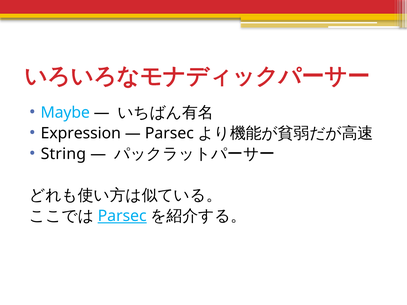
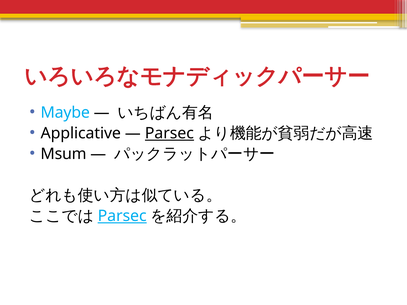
Expression: Expression -> Applicative
Parsec at (169, 133) underline: none -> present
String: String -> Msum
